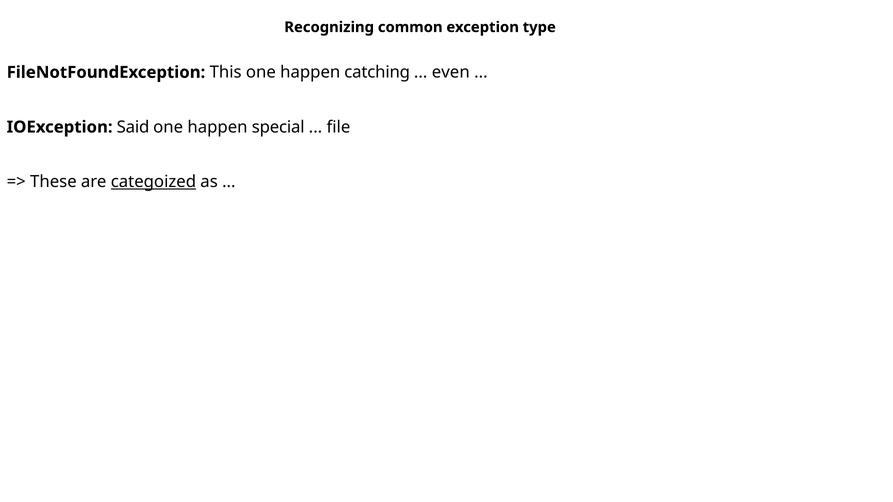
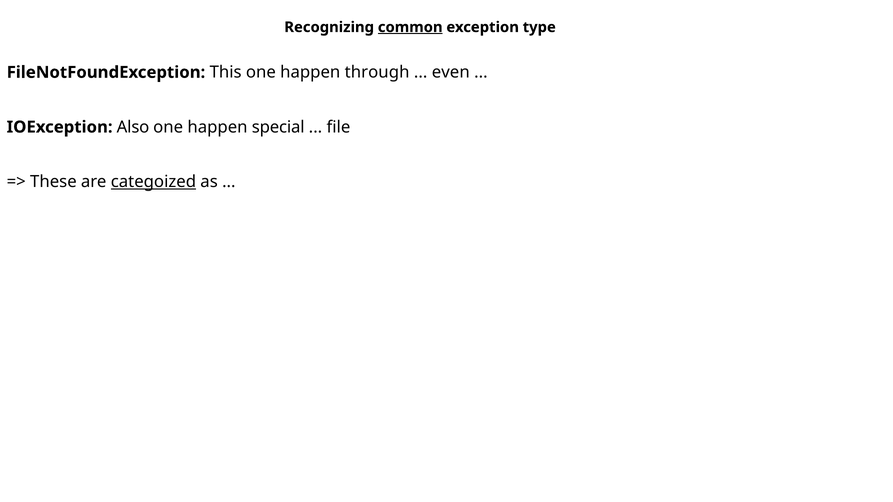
common underline: none -> present
catching: catching -> through
Said: Said -> Also
